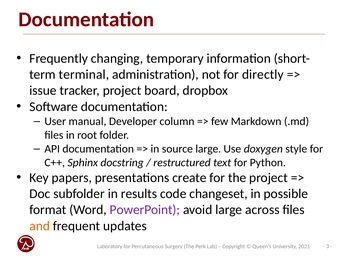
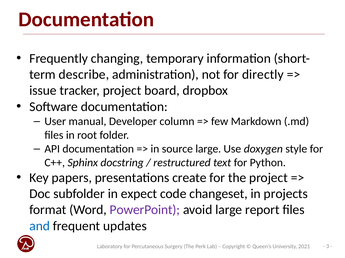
terminal: terminal -> describe
results: results -> expect
possible: possible -> projects
across: across -> report
and colour: orange -> blue
